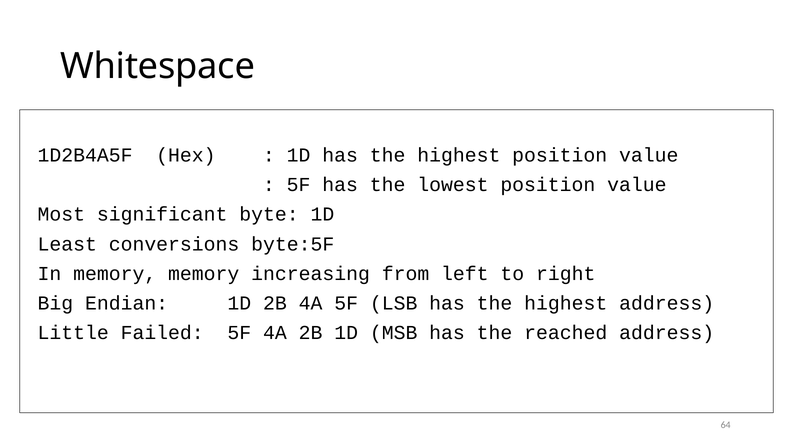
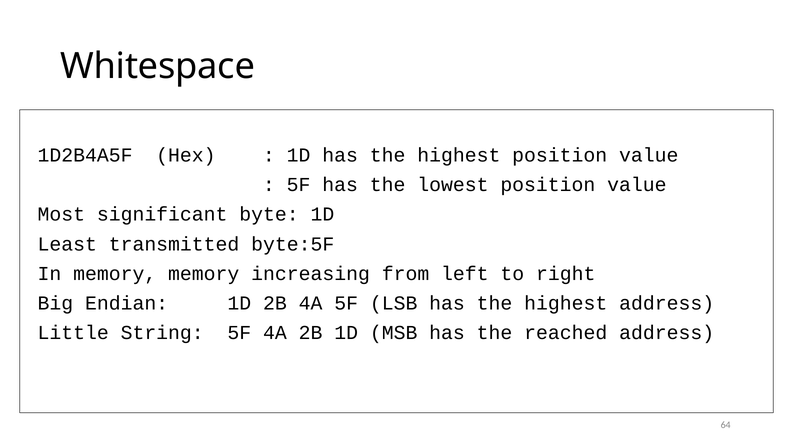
conversions: conversions -> transmitted
Failed: Failed -> String
